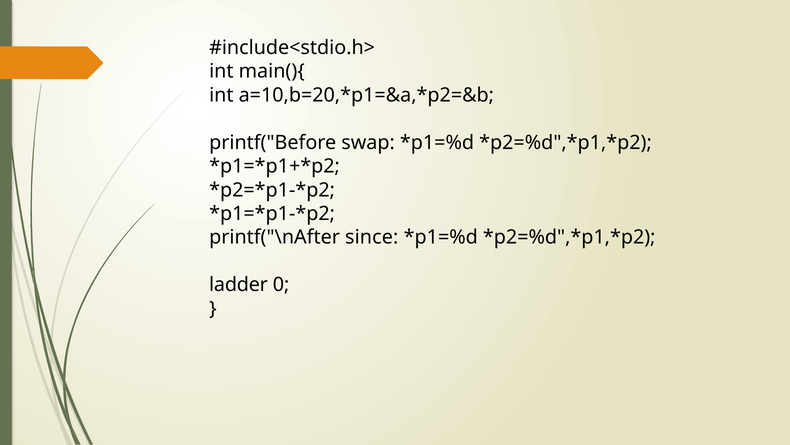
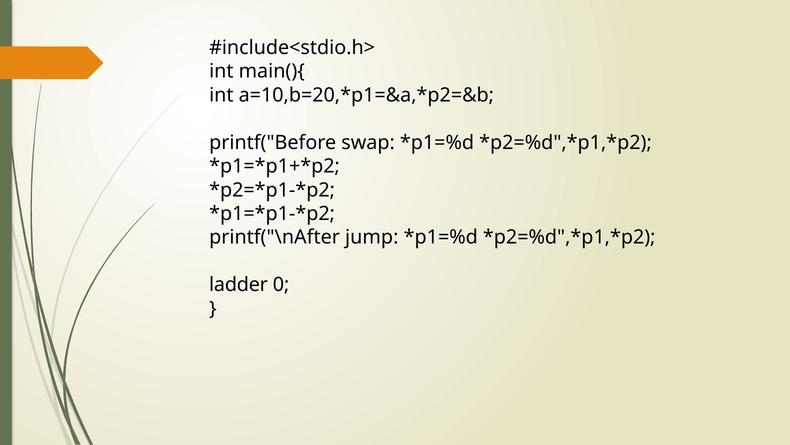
since: since -> jump
